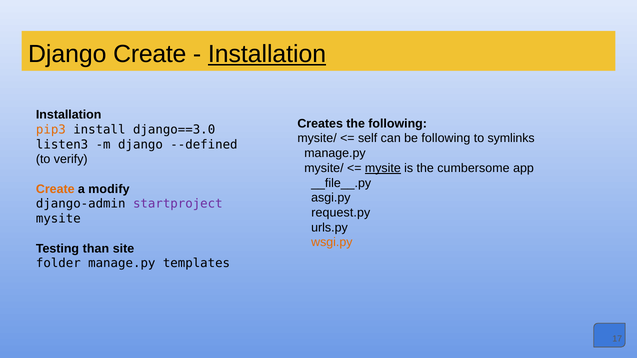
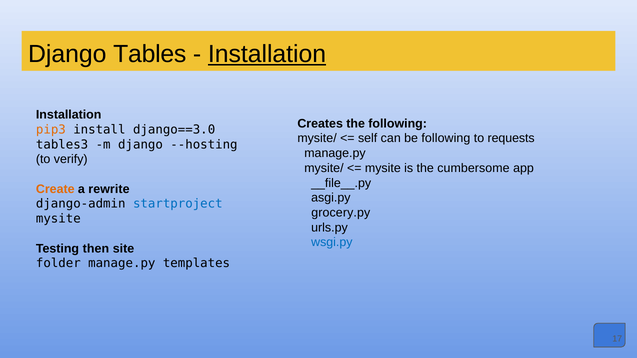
Django Create: Create -> Tables
symlinks: symlinks -> requests
listen3: listen3 -> tables3
--defined: --defined -> --hosting
mysite at (383, 168) underline: present -> none
modify: modify -> rewrite
startproject colour: purple -> blue
request.py: request.py -> grocery.py
wsgi.py colour: orange -> blue
than: than -> then
